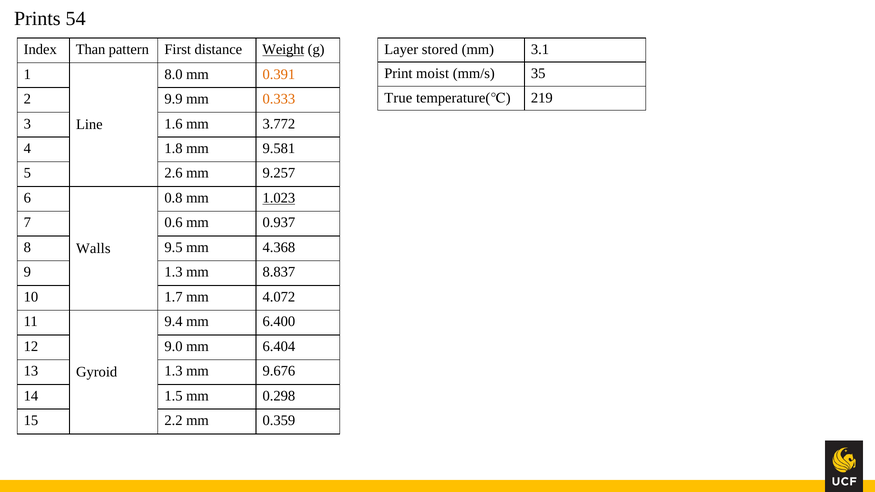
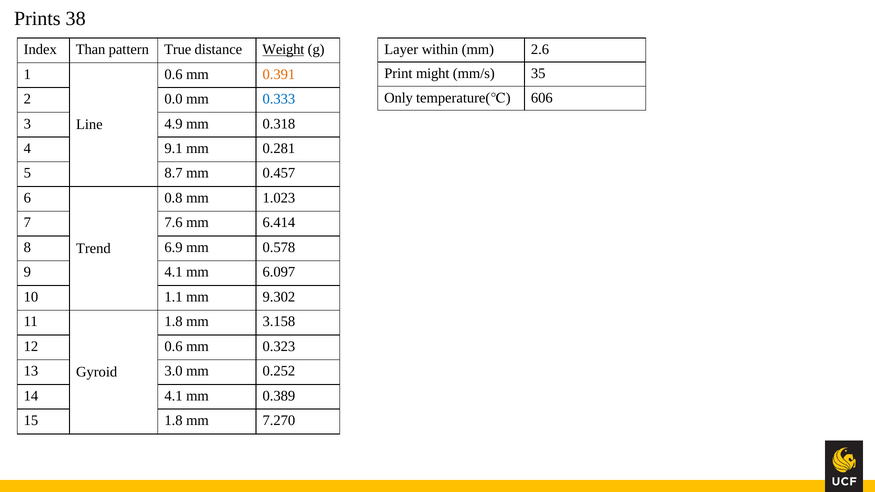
54: 54 -> 38
First: First -> True
stored: stored -> within
3.1: 3.1 -> 2.6
moist: moist -> might
8.0 at (173, 74): 8.0 -> 0.6
True: True -> Only
219: 219 -> 606
9.9: 9.9 -> 0.0
0.333 colour: orange -> blue
1.6: 1.6 -> 4.9
3.772: 3.772 -> 0.318
1.8: 1.8 -> 9.1
9.581: 9.581 -> 0.281
2.6: 2.6 -> 8.7
9.257: 9.257 -> 0.457
1.023 underline: present -> none
0.6: 0.6 -> 7.6
0.937: 0.937 -> 6.414
9.5: 9.5 -> 6.9
4.368: 4.368 -> 0.578
Walls: Walls -> Trend
9 1.3: 1.3 -> 4.1
8.837: 8.837 -> 6.097
1.7: 1.7 -> 1.1
4.072: 4.072 -> 9.302
9.4 at (173, 322): 9.4 -> 1.8
6.400: 6.400 -> 3.158
12 9.0: 9.0 -> 0.6
6.404: 6.404 -> 0.323
13 1.3: 1.3 -> 3.0
9.676: 9.676 -> 0.252
14 1.5: 1.5 -> 4.1
0.298: 0.298 -> 0.389
15 2.2: 2.2 -> 1.8
0.359: 0.359 -> 7.270
